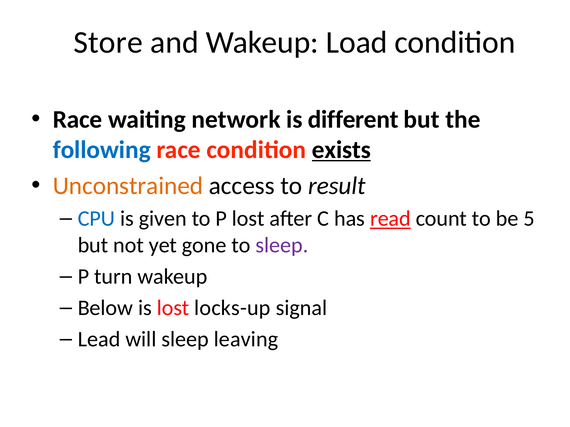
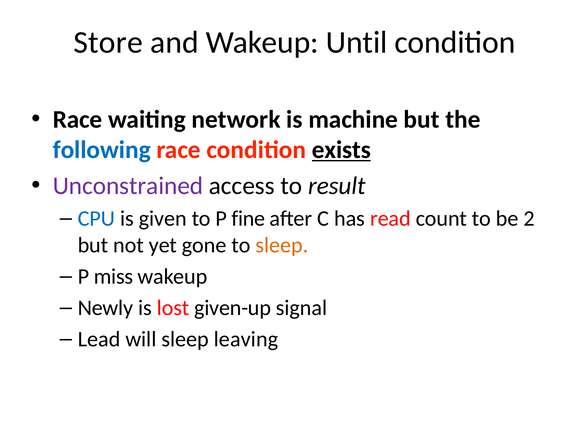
Load: Load -> Until
different: different -> machine
Unconstrained colour: orange -> purple
P lost: lost -> fine
read underline: present -> none
5: 5 -> 2
sleep at (282, 246) colour: purple -> orange
turn: turn -> miss
Below: Below -> Newly
locks-up: locks-up -> given-up
